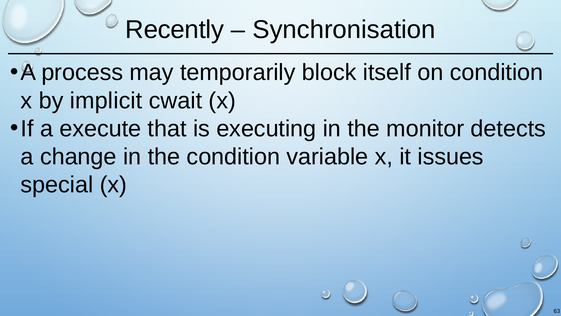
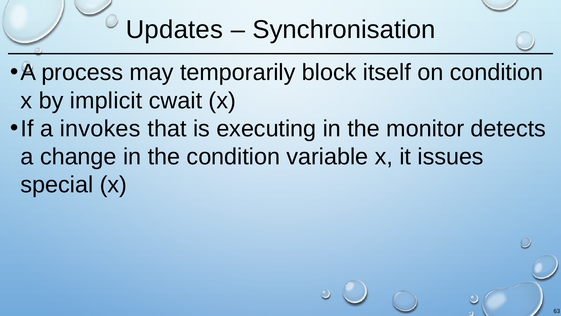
Recently: Recently -> Updates
execute: execute -> invokes
